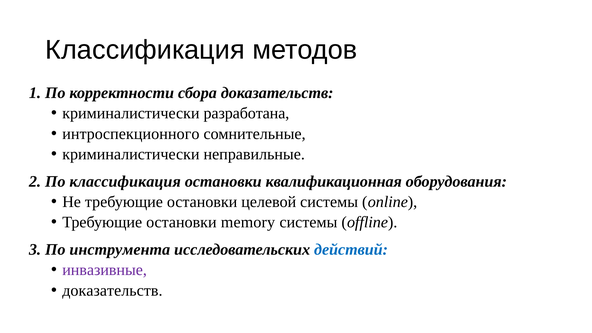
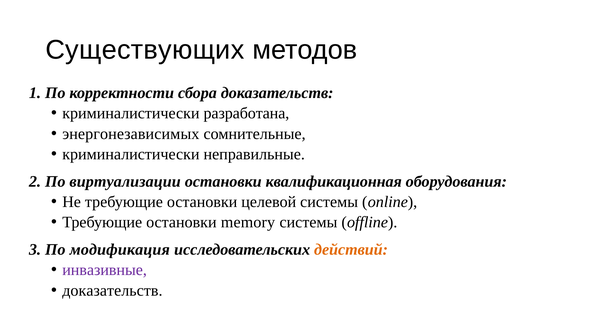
Классификация at (145, 50): Классификация -> Существующих
интроспекционного: интроспекционного -> энергонезависимых
По классификация: классификация -> виртуализации
инструмента: инструмента -> модификация
действий colour: blue -> orange
